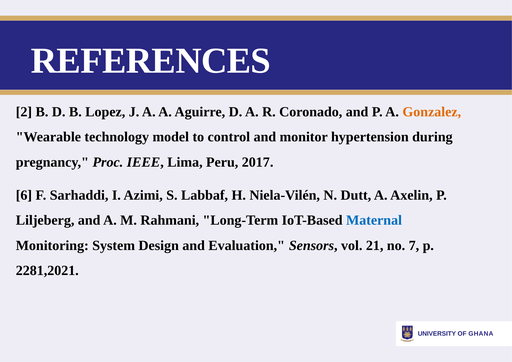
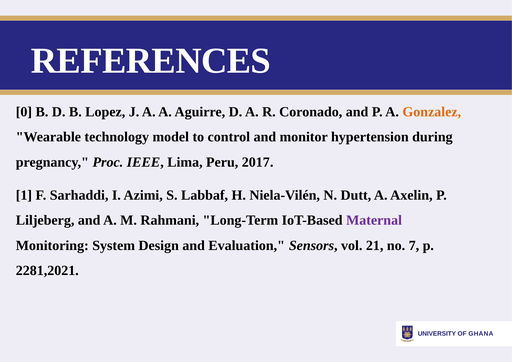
2: 2 -> 0
6: 6 -> 1
Maternal colour: blue -> purple
